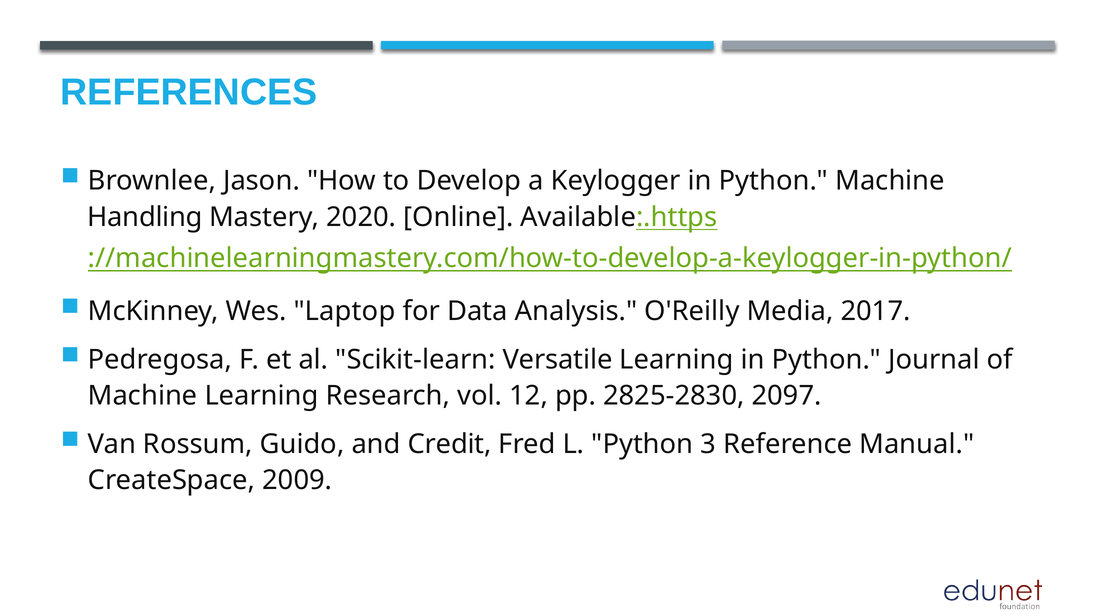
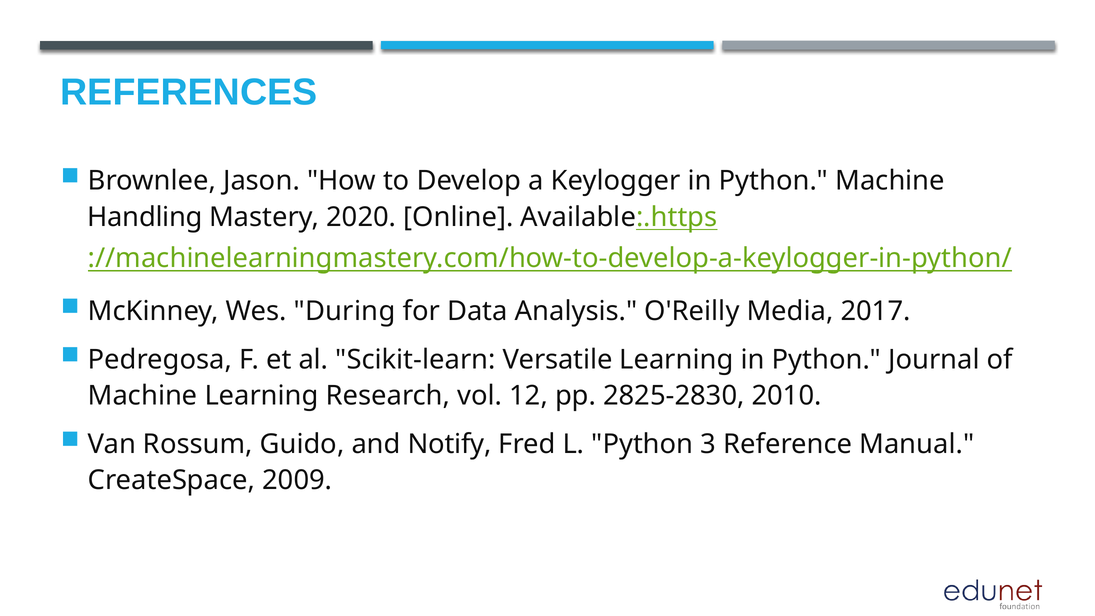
Laptop: Laptop -> During
2097: 2097 -> 2010
Credit: Credit -> Notify
